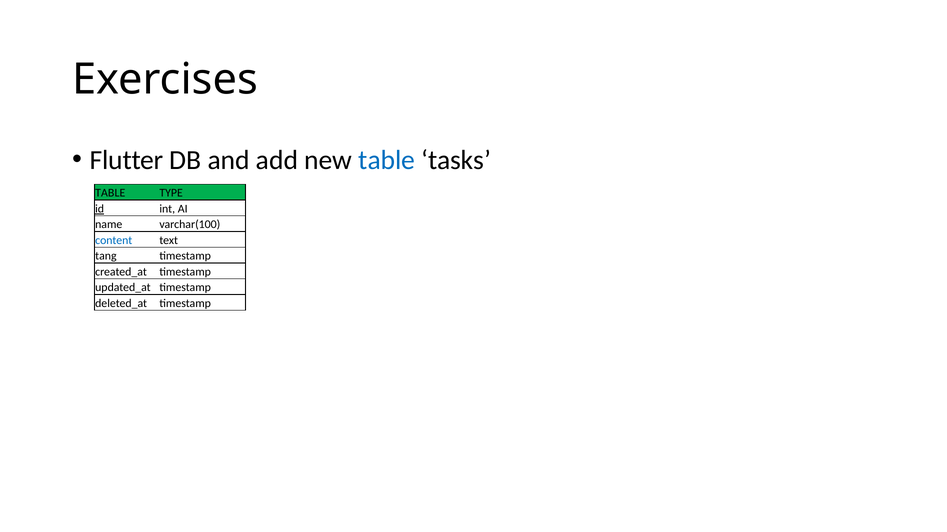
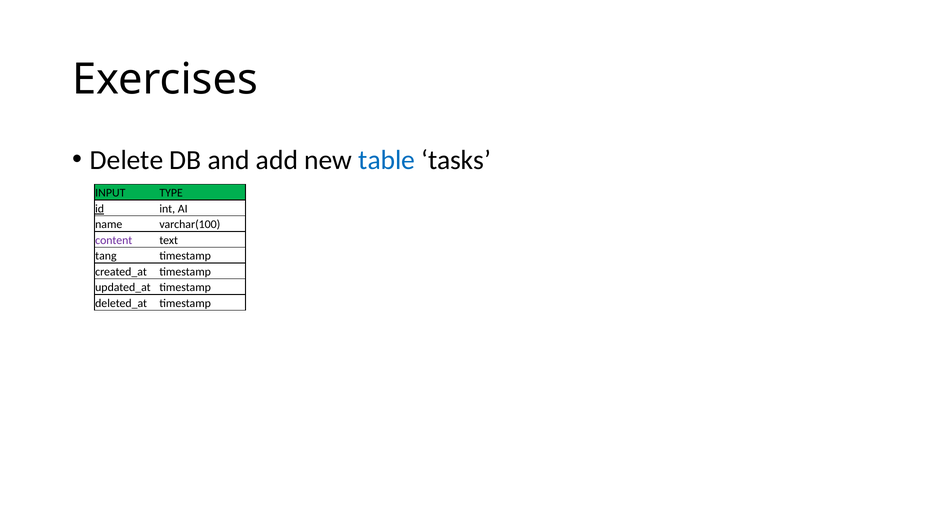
Flutter: Flutter -> Delete
TABLE at (110, 193): TABLE -> INPUT
content colour: blue -> purple
